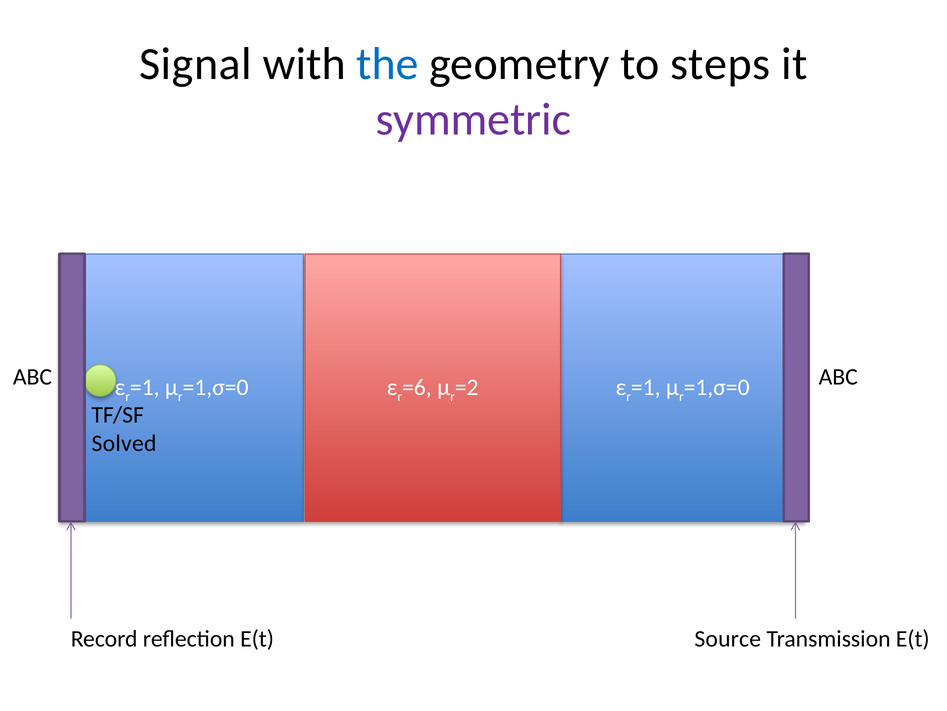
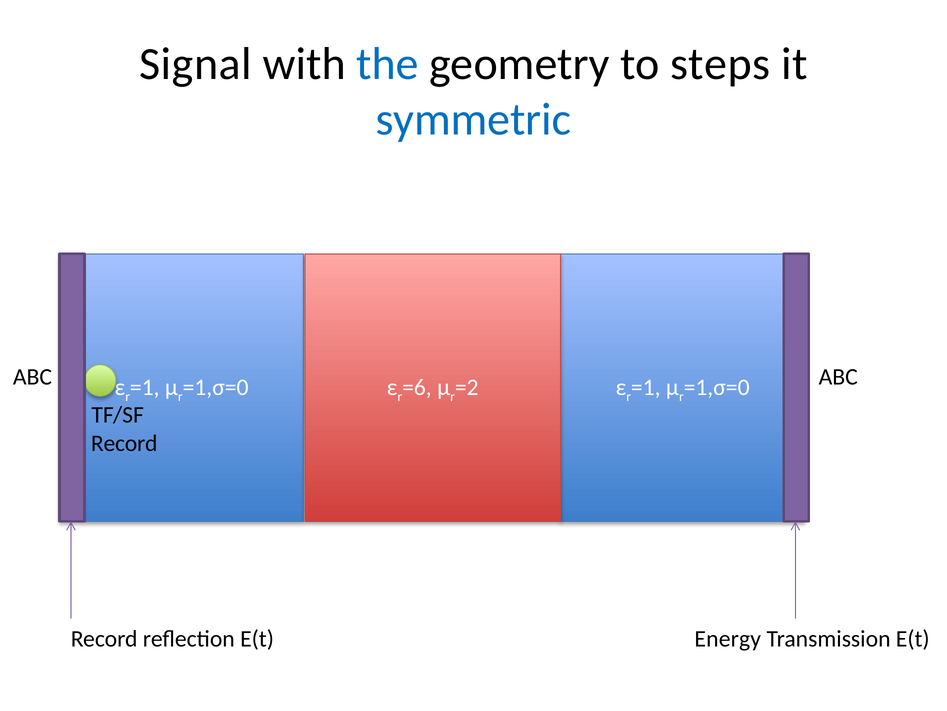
symmetric colour: purple -> blue
Solved at (124, 443): Solved -> Record
Source: Source -> Energy
